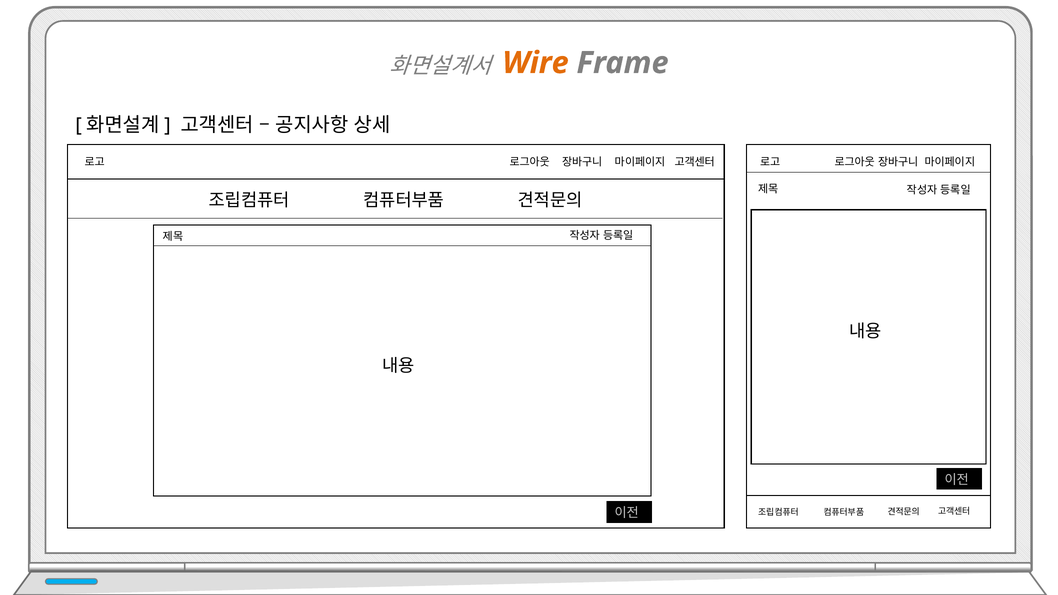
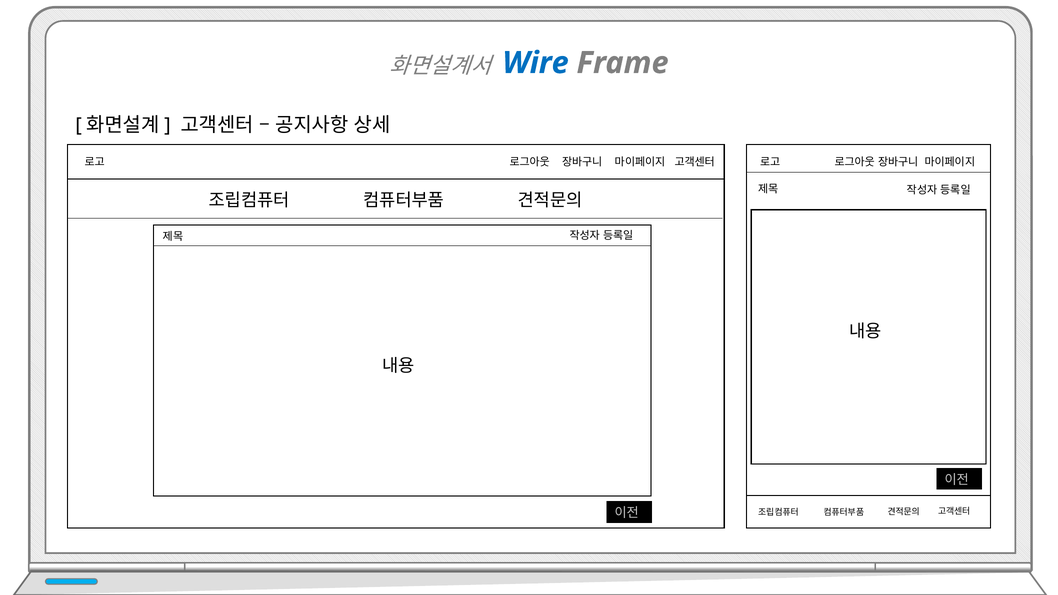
Wire colour: orange -> blue
